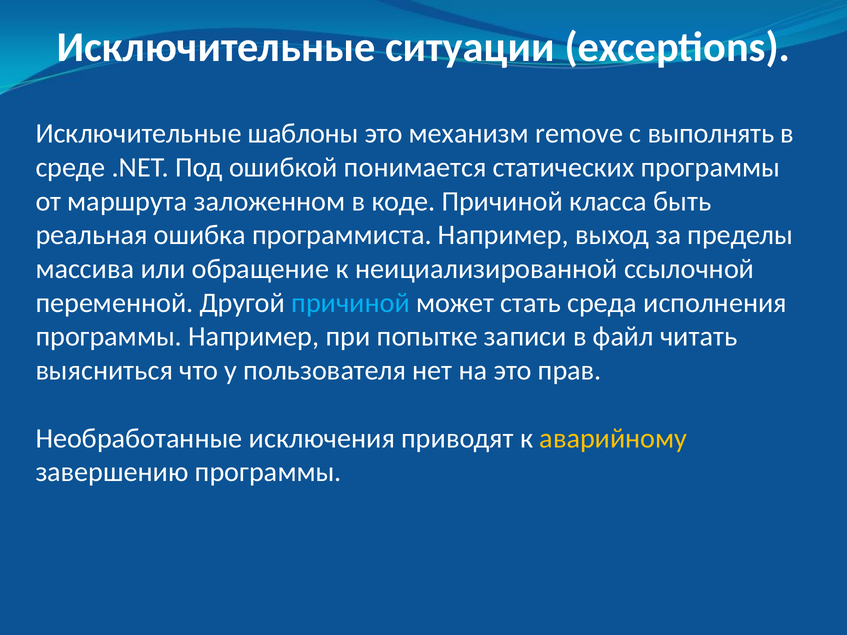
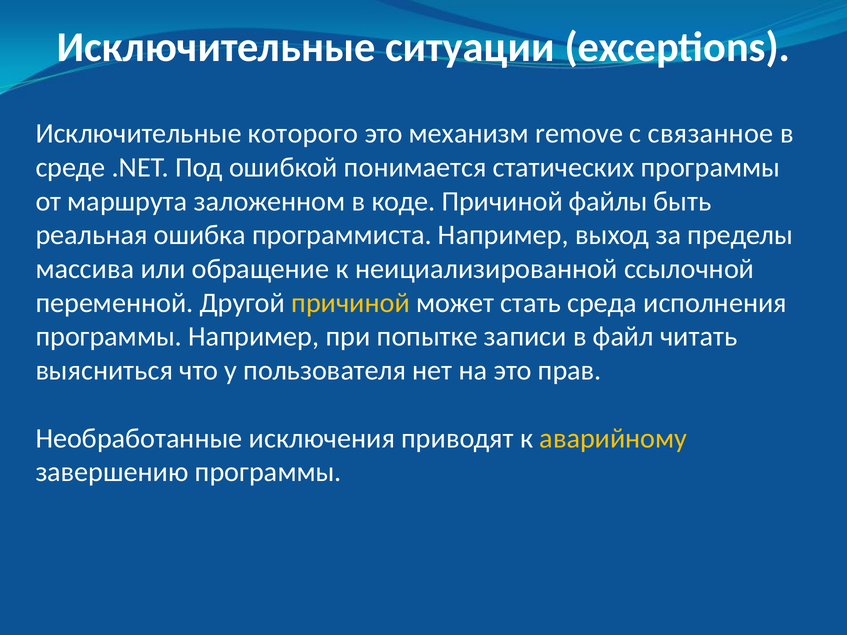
шаблоны: шаблоны -> которого
выполнять: выполнять -> связанное
класса: класса -> файлы
причиной at (351, 303) colour: light blue -> yellow
